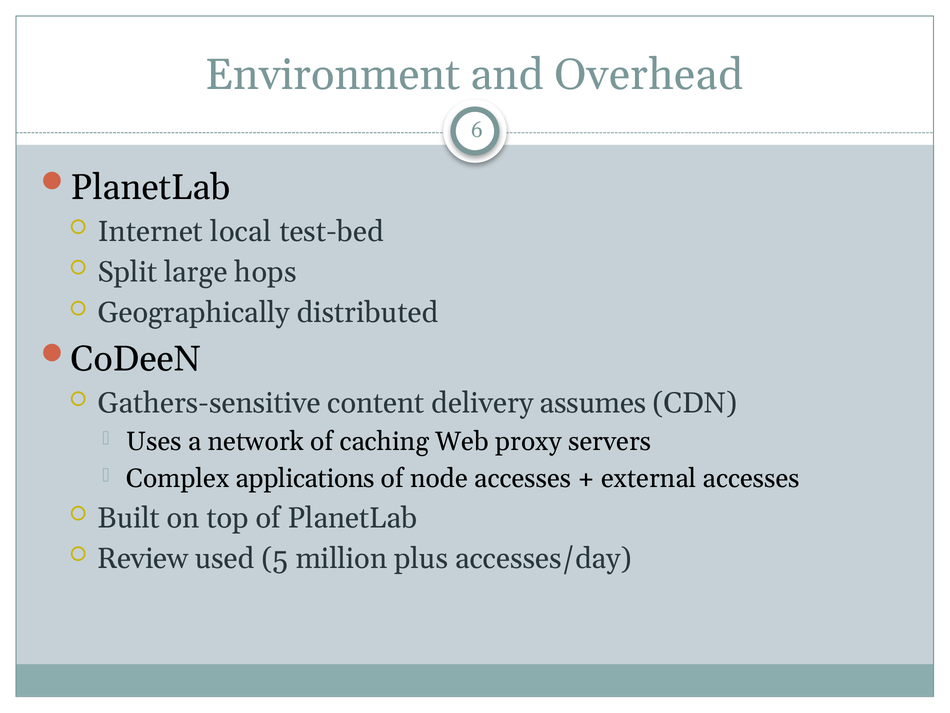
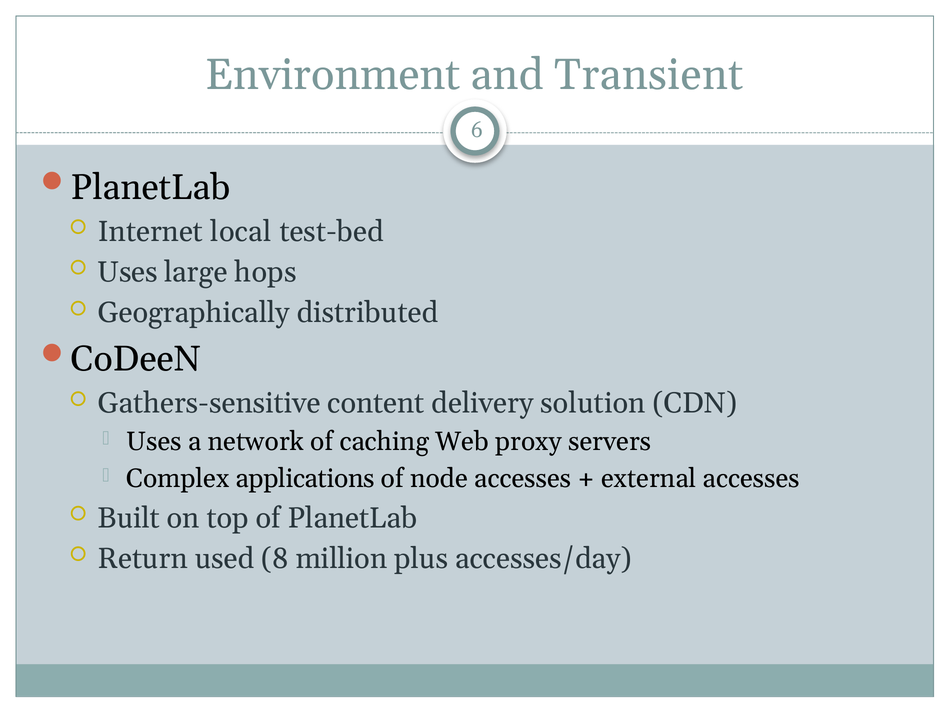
Overhead: Overhead -> Transient
Split at (127, 272): Split -> Uses
assumes: assumes -> solution
Review: Review -> Return
5: 5 -> 8
